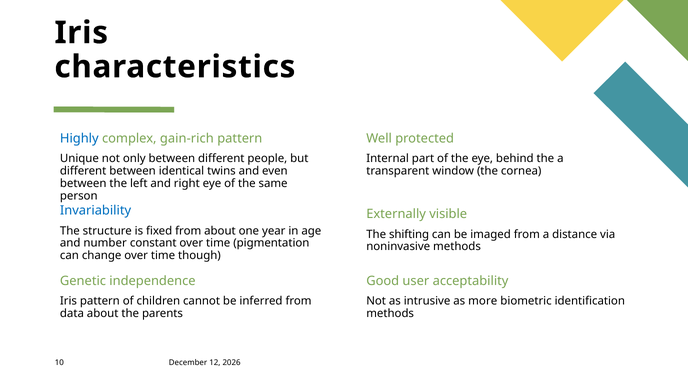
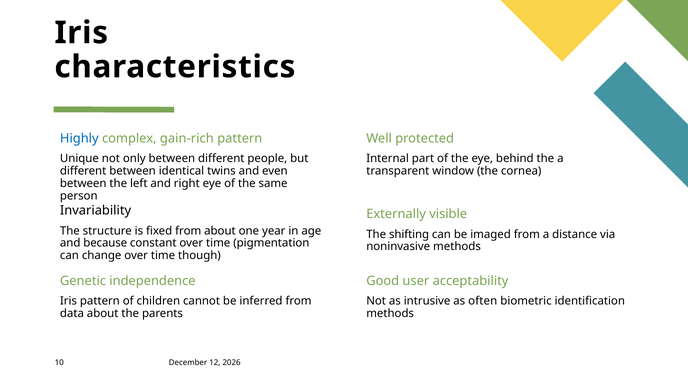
Invariability colour: blue -> black
number: number -> because
more: more -> often
